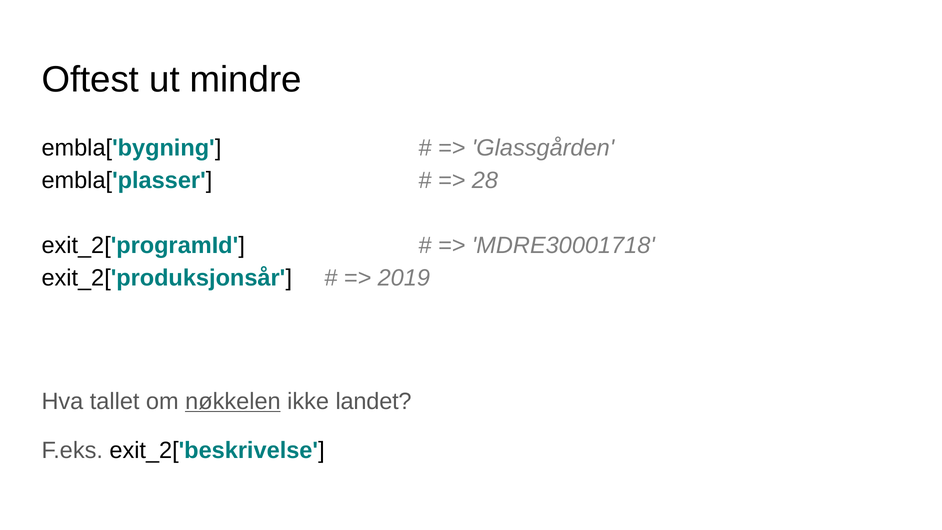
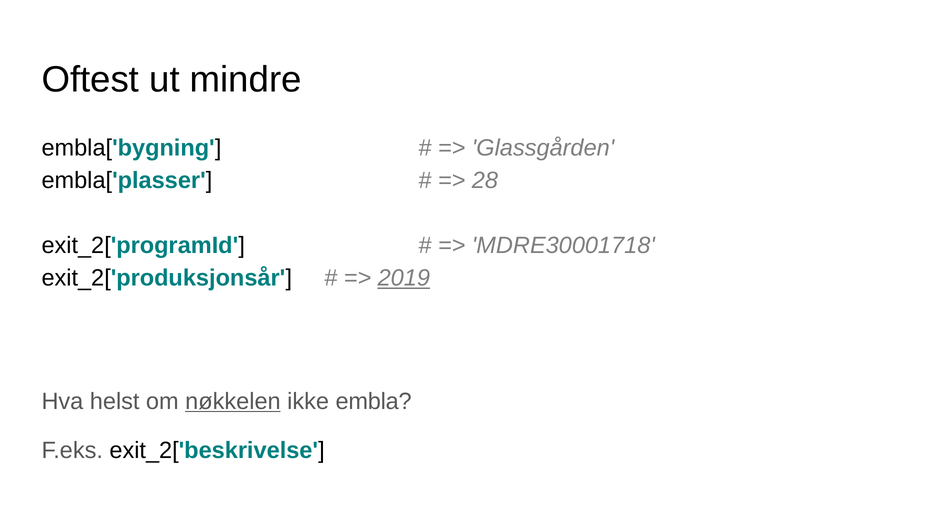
2019 underline: none -> present
tallet: tallet -> helst
landet: landet -> embla
